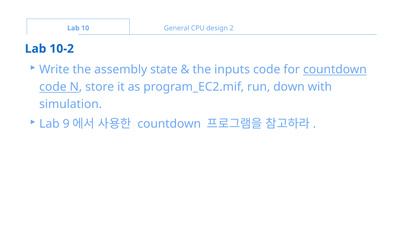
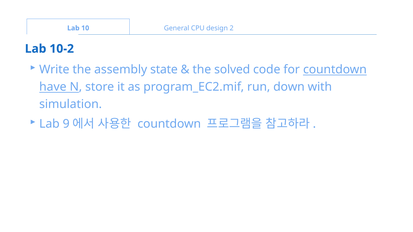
inputs: inputs -> solved
code at (53, 87): code -> have
